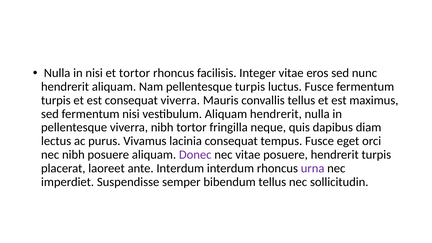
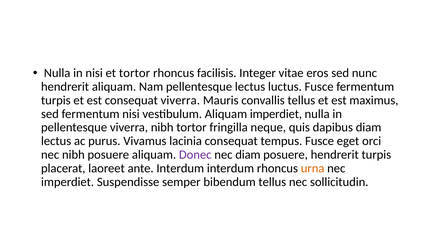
pellentesque turpis: turpis -> lectus
Aliquam hendrerit: hendrerit -> imperdiet
nec vitae: vitae -> diam
urna colour: purple -> orange
